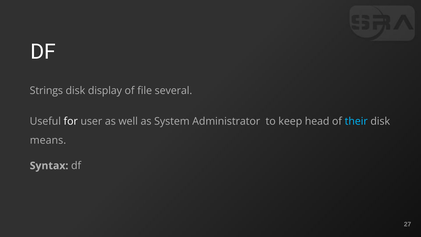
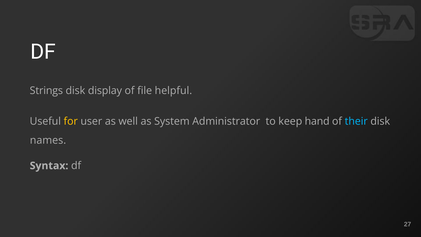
several: several -> helpful
for colour: white -> yellow
head: head -> hand
means: means -> names
